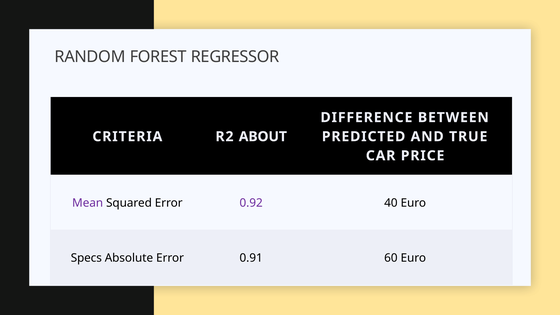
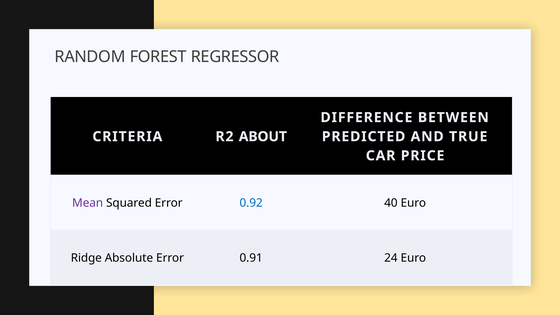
0.92 colour: purple -> blue
Specs: Specs -> Ridge
60: 60 -> 24
